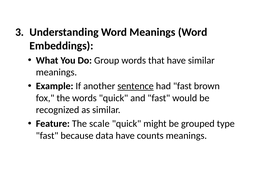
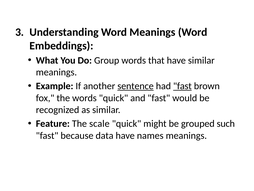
fast at (182, 86) underline: none -> present
type: type -> such
counts: counts -> names
